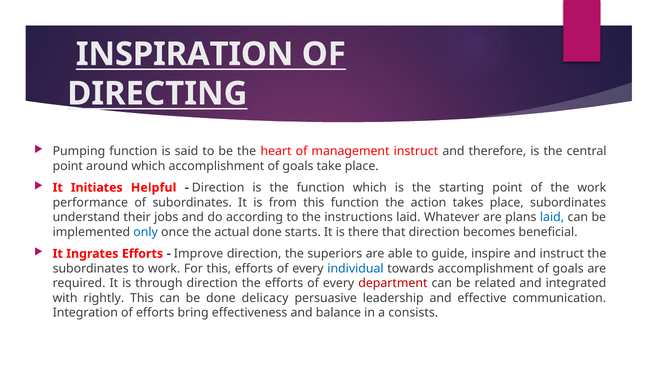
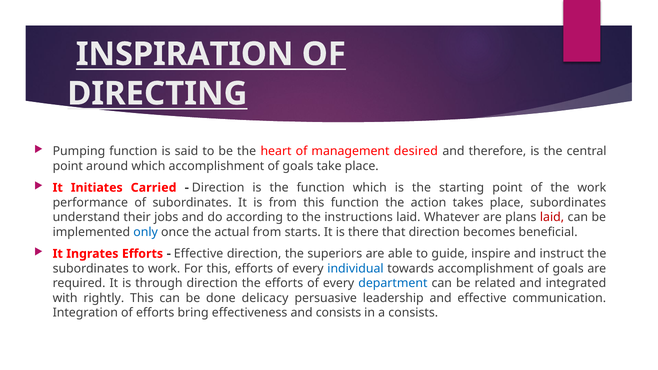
management instruct: instruct -> desired
Helpful: Helpful -> Carried
laid at (552, 217) colour: blue -> red
actual done: done -> from
Improve at (199, 254): Improve -> Effective
department colour: red -> blue
and balance: balance -> consists
